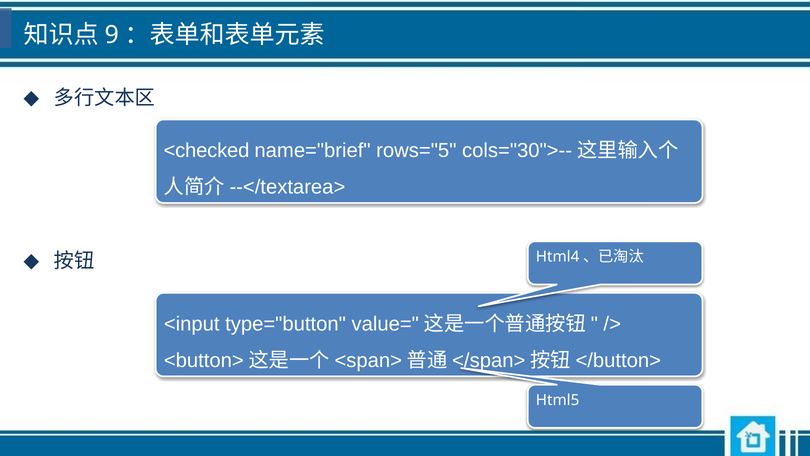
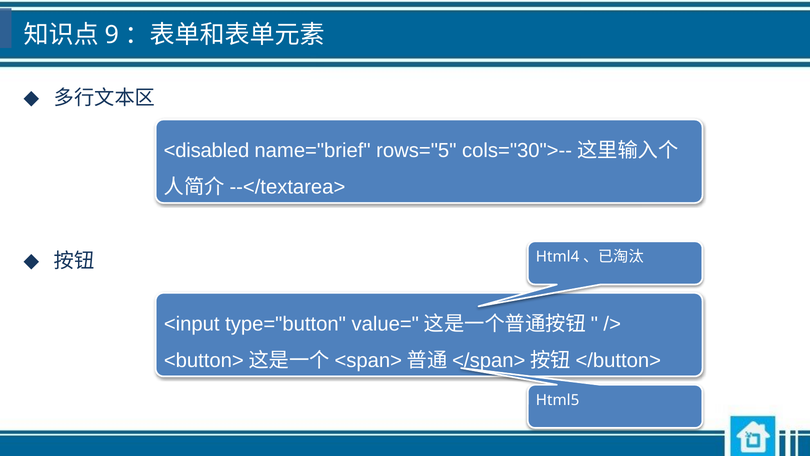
<checked: <checked -> <disabled
